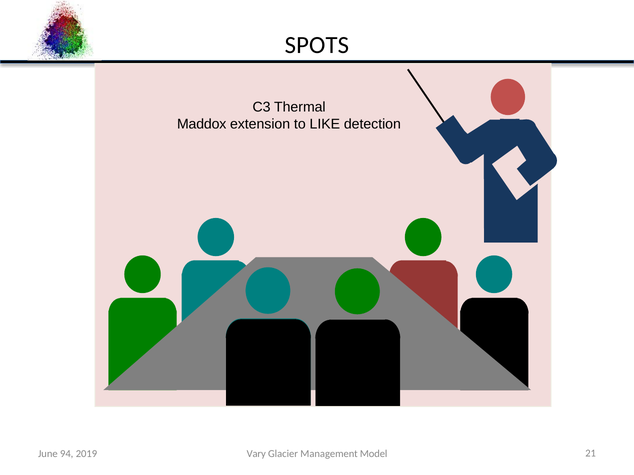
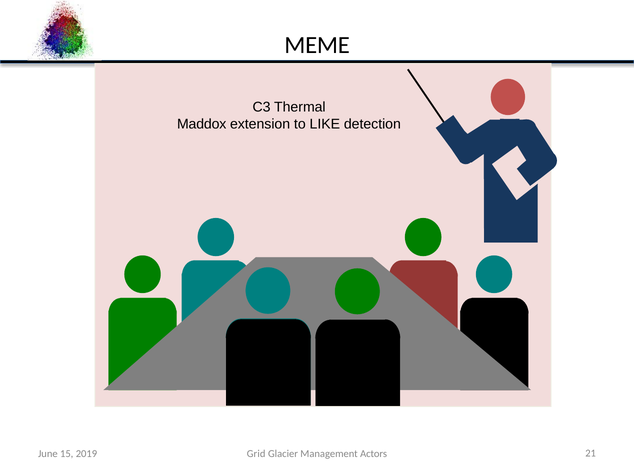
SPOTS: SPOTS -> MEME
94: 94 -> 15
Vary: Vary -> Grid
Model: Model -> Actors
